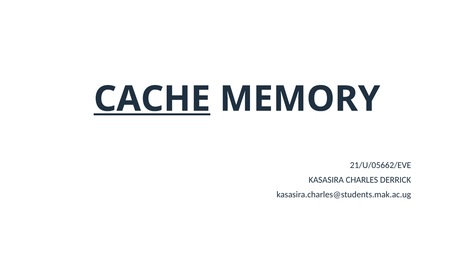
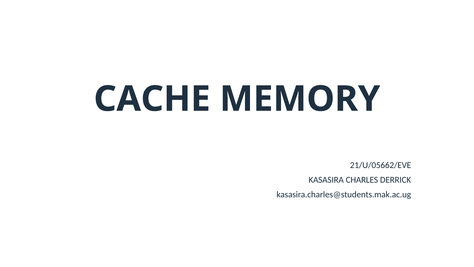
CACHE underline: present -> none
